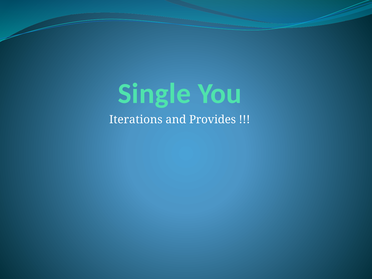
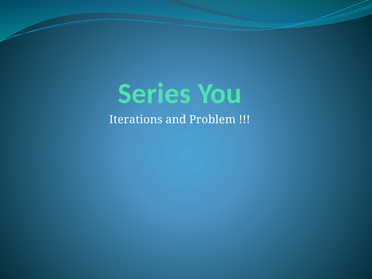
Single: Single -> Series
Provides: Provides -> Problem
